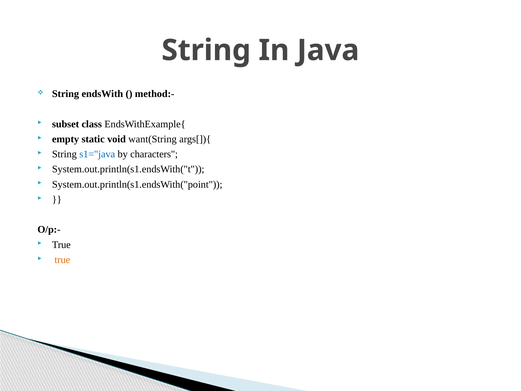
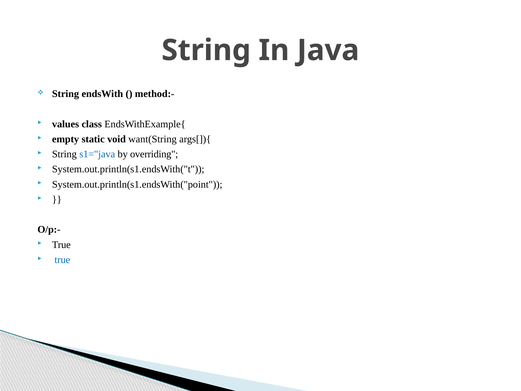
subset: subset -> values
characters: characters -> overriding
true at (62, 260) colour: orange -> blue
